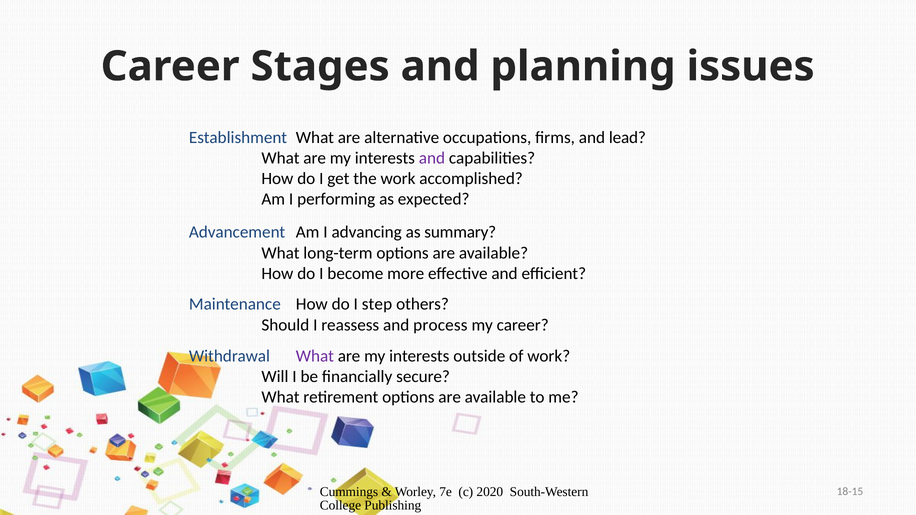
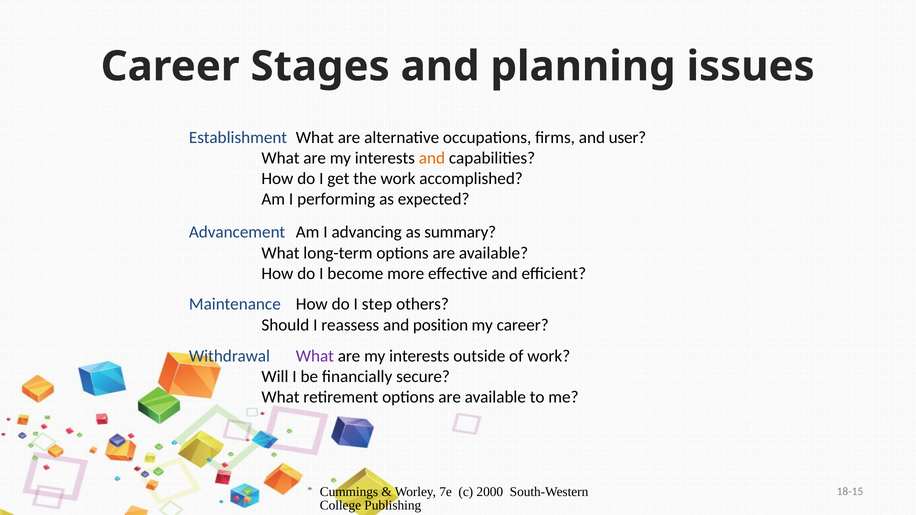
lead: lead -> user
and at (432, 158) colour: purple -> orange
process: process -> position
2020: 2020 -> 2000
